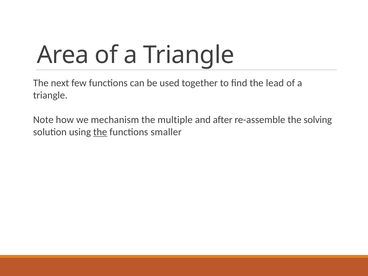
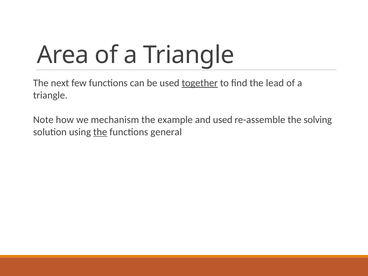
together underline: none -> present
multiple: multiple -> example
and after: after -> used
smaller: smaller -> general
